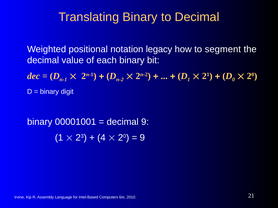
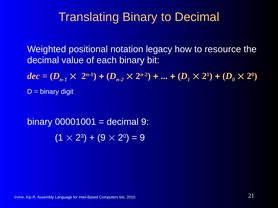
segment: segment -> resource
4 at (101, 138): 4 -> 9
